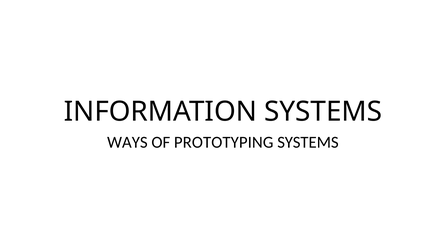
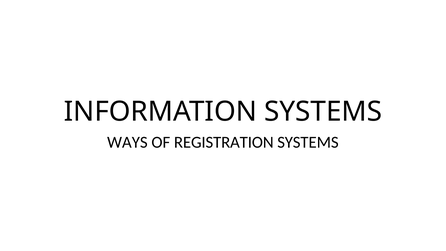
PROTOTYPING: PROTOTYPING -> REGISTRATION
